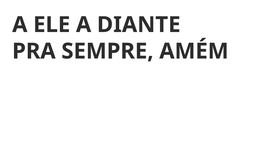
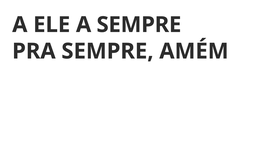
A DIANTE: DIANTE -> SEMPRE
